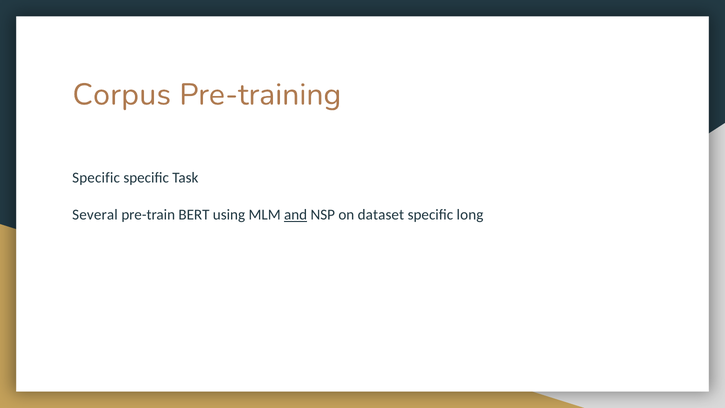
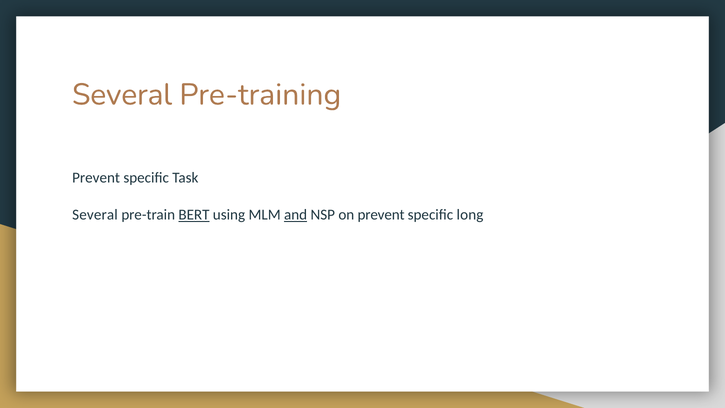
Corpus at (122, 95): Corpus -> Several
Specific at (96, 178): Specific -> Prevent
BERT underline: none -> present
on dataset: dataset -> prevent
